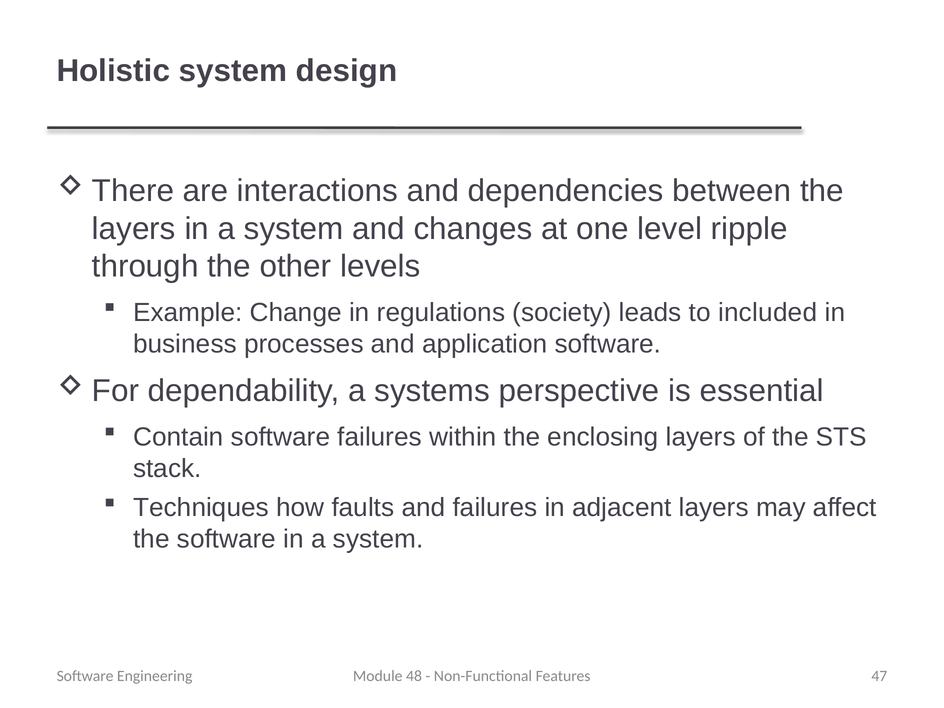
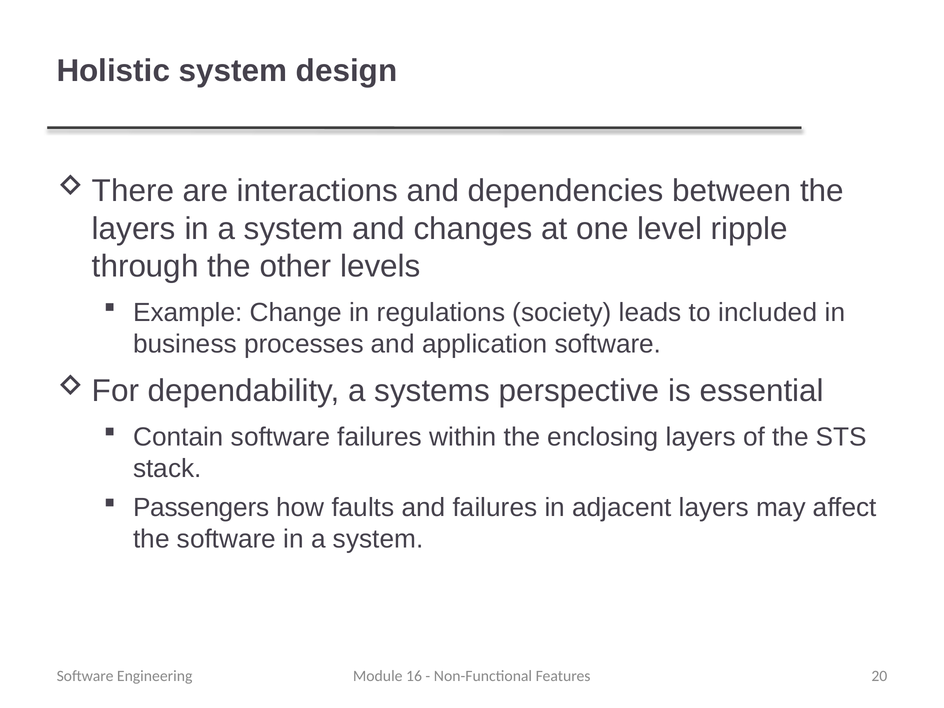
Techniques: Techniques -> Passengers
48: 48 -> 16
47: 47 -> 20
